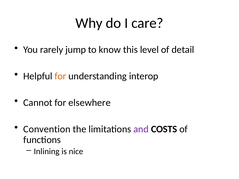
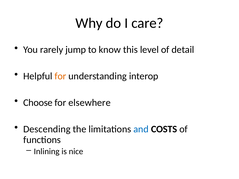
Cannot: Cannot -> Choose
Convention: Convention -> Descending
and colour: purple -> blue
